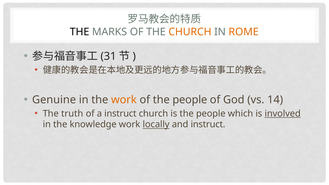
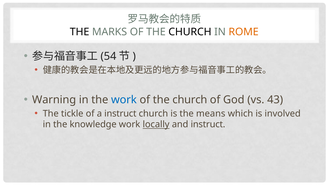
CHURCH at (190, 32) colour: orange -> black
31: 31 -> 54
Genuine: Genuine -> Warning
work at (124, 100) colour: orange -> blue
people at (190, 100): people -> church
14: 14 -> 43
truth: truth -> tickle
is the people: people -> means
involved underline: present -> none
